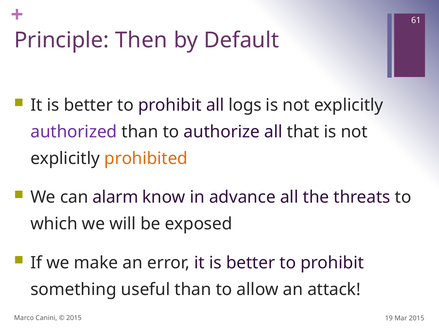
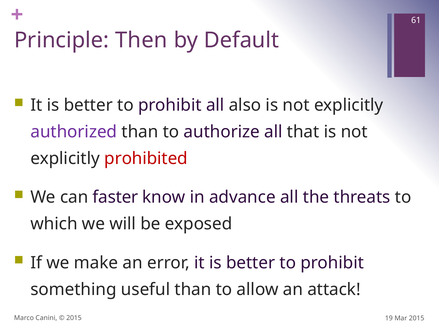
logs: logs -> also
prohibited colour: orange -> red
alarm: alarm -> faster
